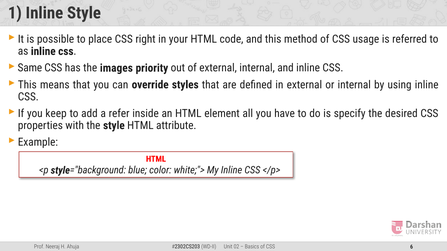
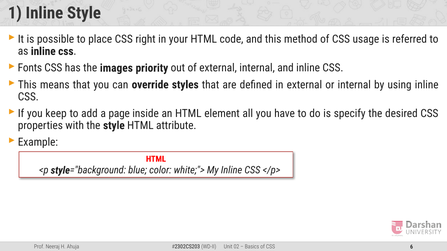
Same: Same -> Fonts
refer: refer -> page
